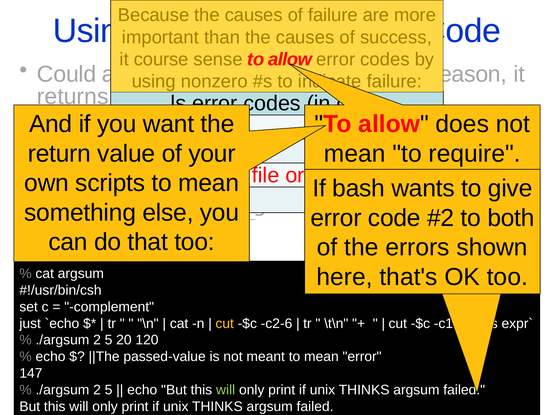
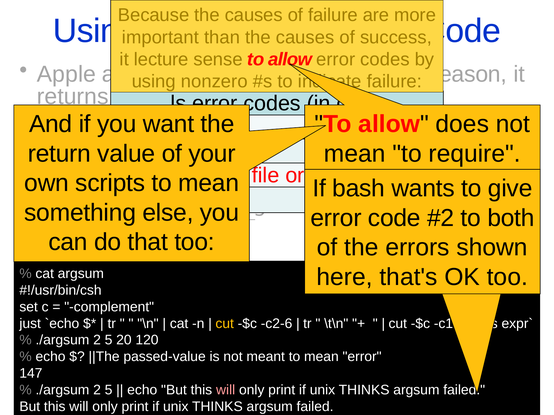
course: course -> lecture
Could: Could -> Apple
will at (226, 390) colour: light green -> pink
